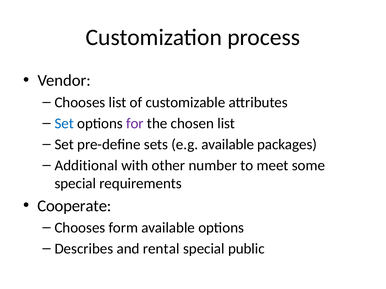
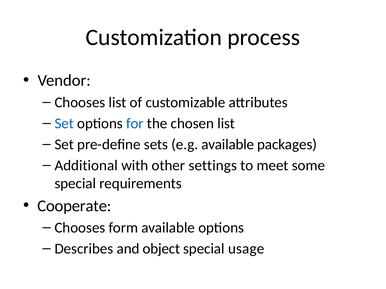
for colour: purple -> blue
number: number -> settings
rental: rental -> object
public: public -> usage
